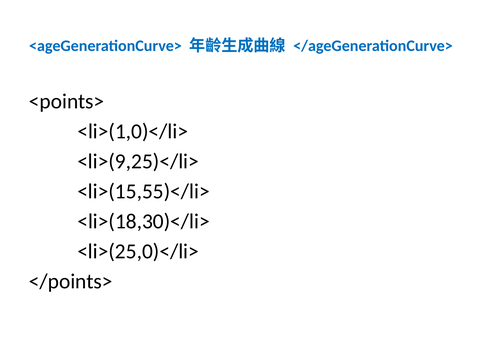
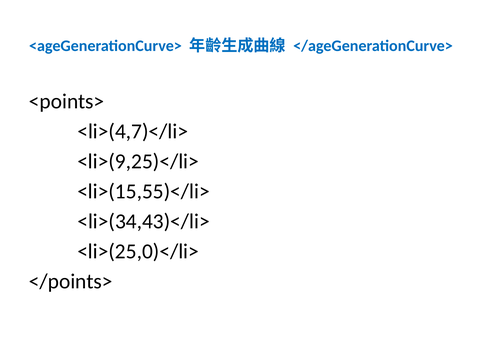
<li>(1,0)</li>: <li>(1,0)</li> -> <li>(4,7)</li>
<li>(18,30)</li>: <li>(18,30)</li> -> <li>(34,43)</li>
